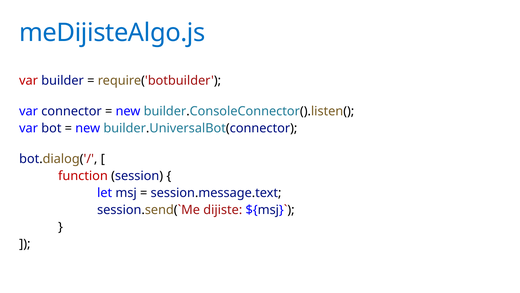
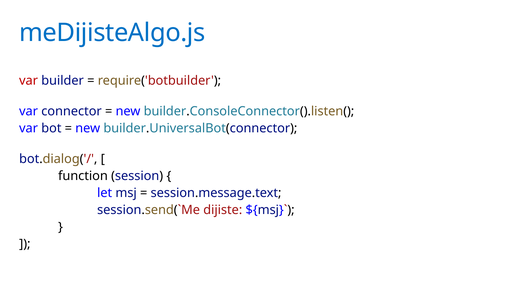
function colour: red -> black
